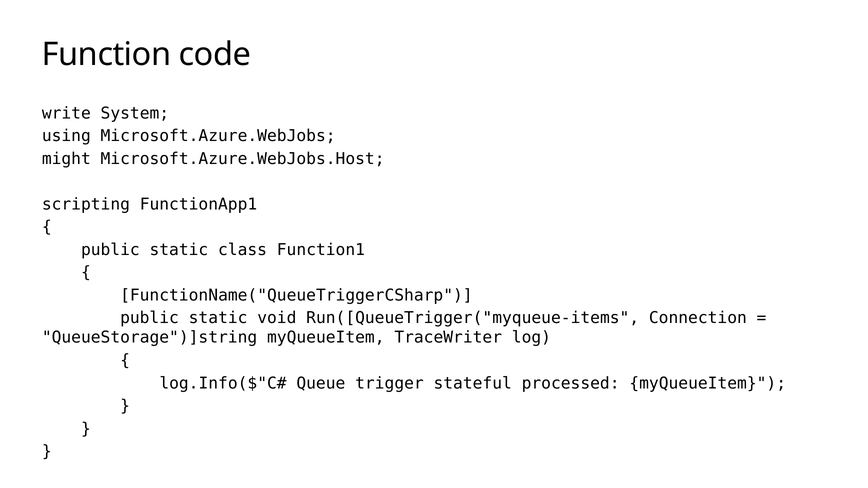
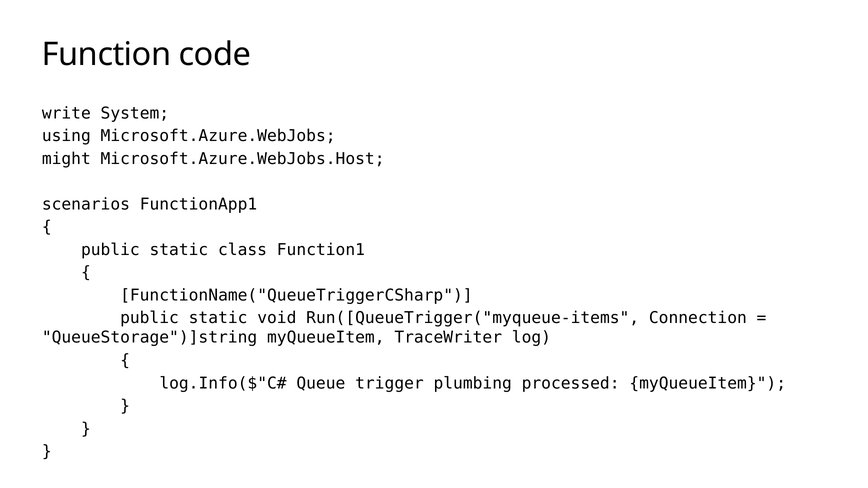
scripting: scripting -> scenarios
stateful: stateful -> plumbing
